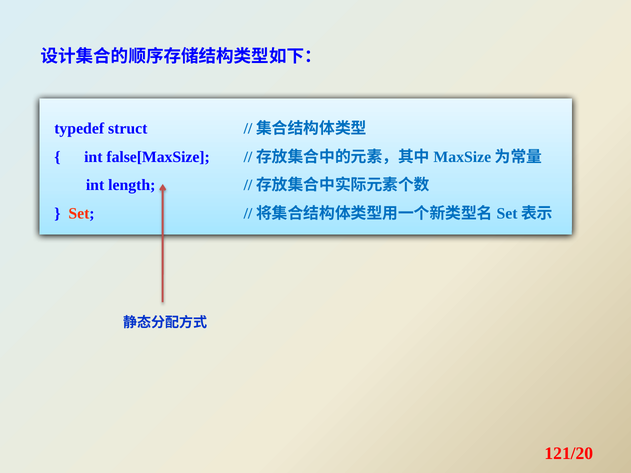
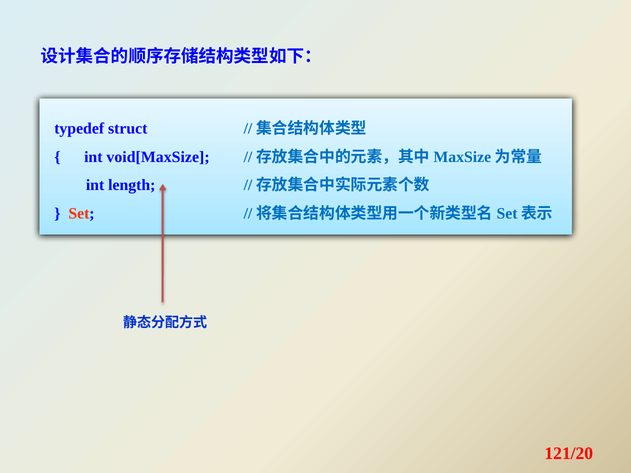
false[MaxSize: false[MaxSize -> void[MaxSize
